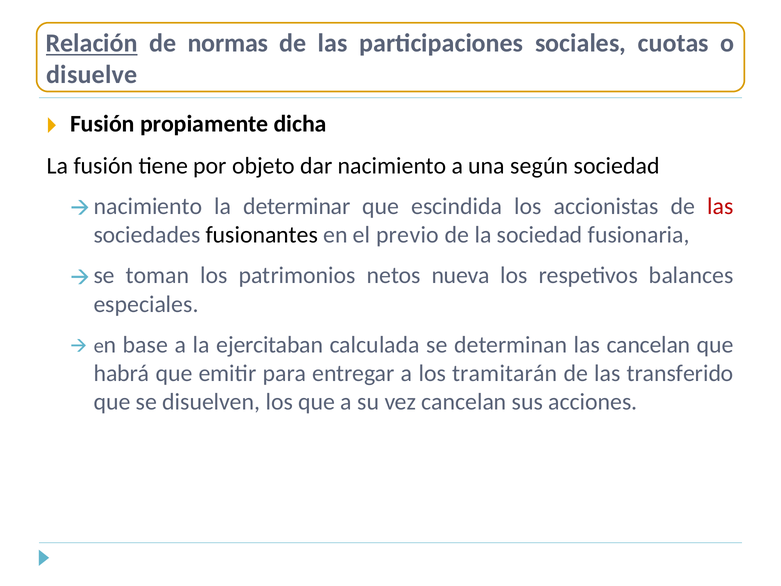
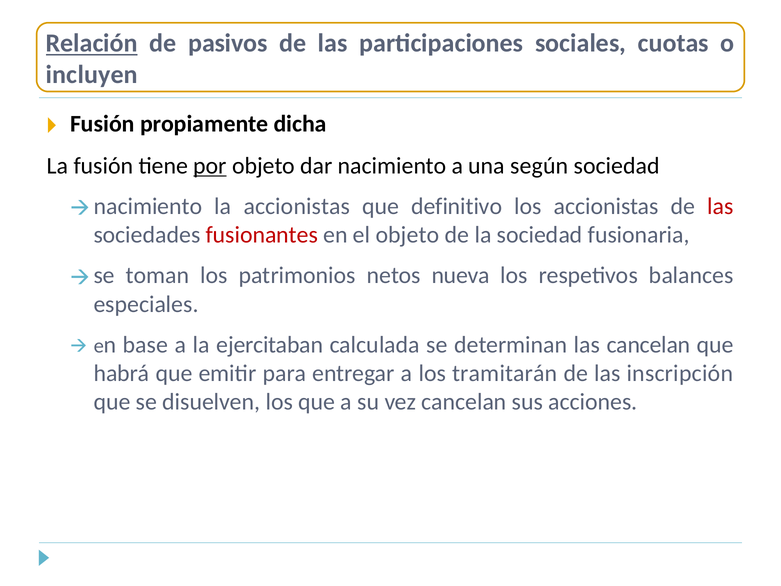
normas: normas -> pasivos
disuelve: disuelve -> incluyen
por underline: none -> present
la determinar: determinar -> accionistas
escindida: escindida -> definitivo
fusionantes colour: black -> red
el previo: previo -> objeto
transferido: transferido -> inscripción
